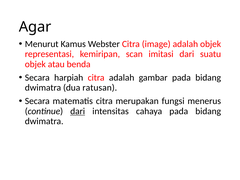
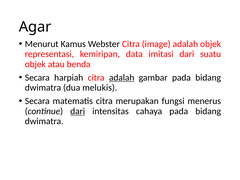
scan: scan -> data
adalah at (122, 78) underline: none -> present
ratusan: ratusan -> melukis
